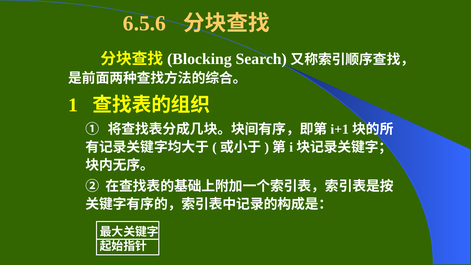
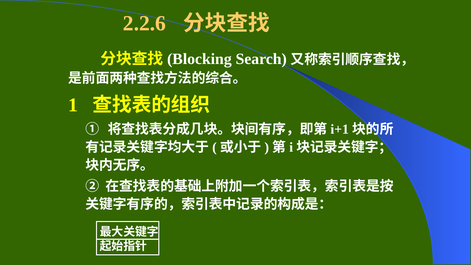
6.5.6: 6.5.6 -> 2.2.6
